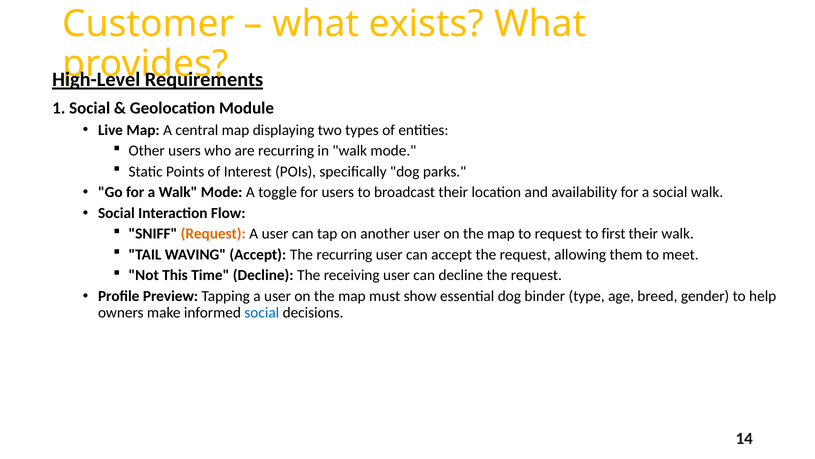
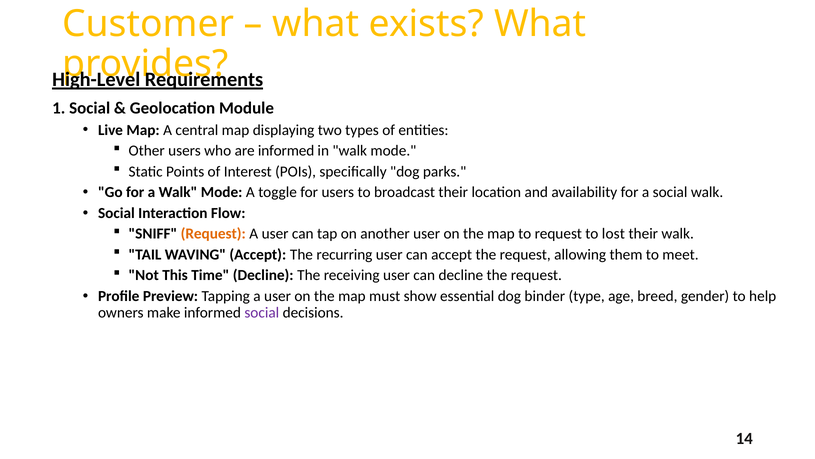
are recurring: recurring -> informed
first: first -> lost
social at (262, 312) colour: blue -> purple
